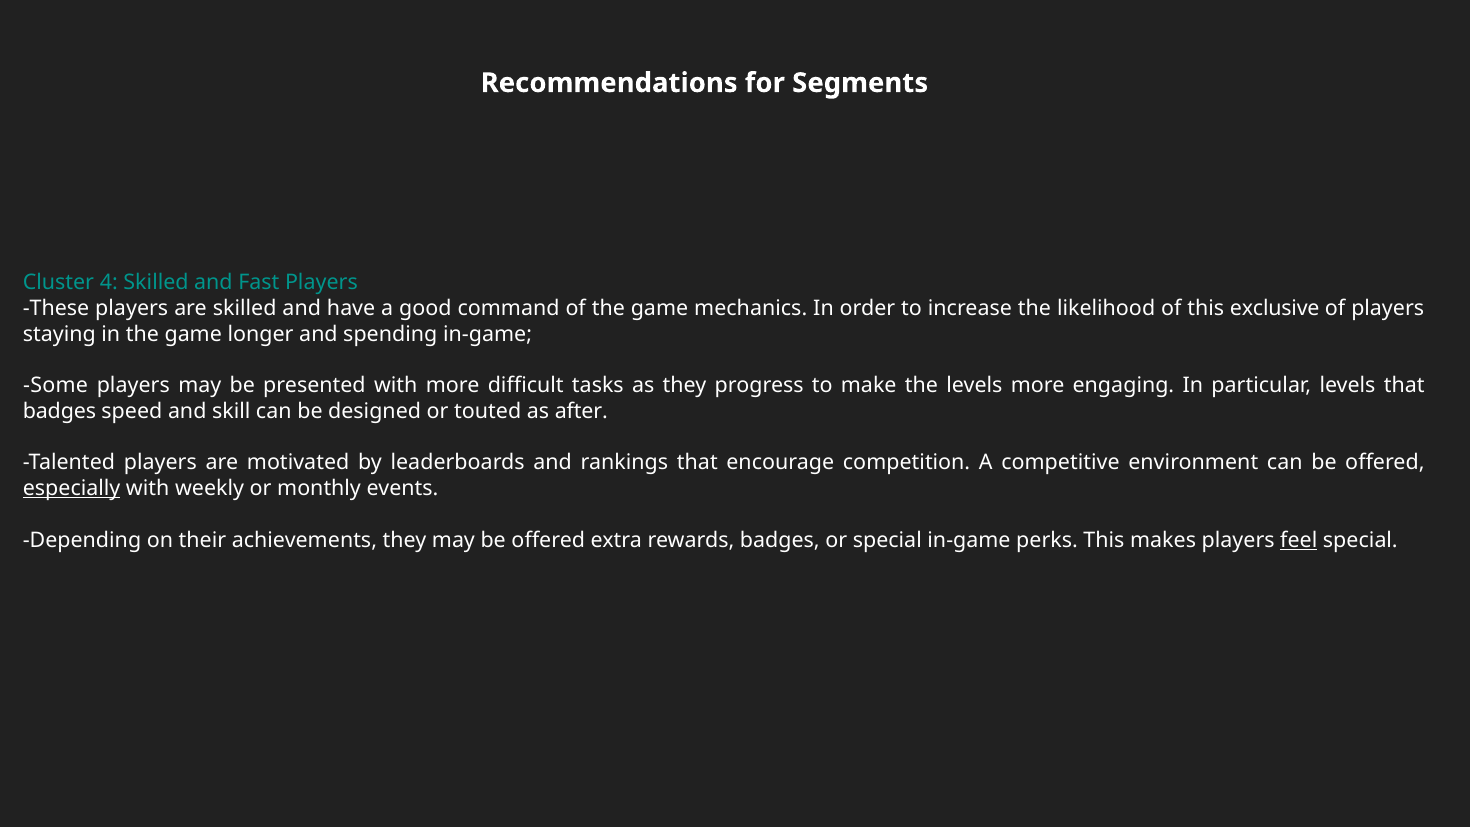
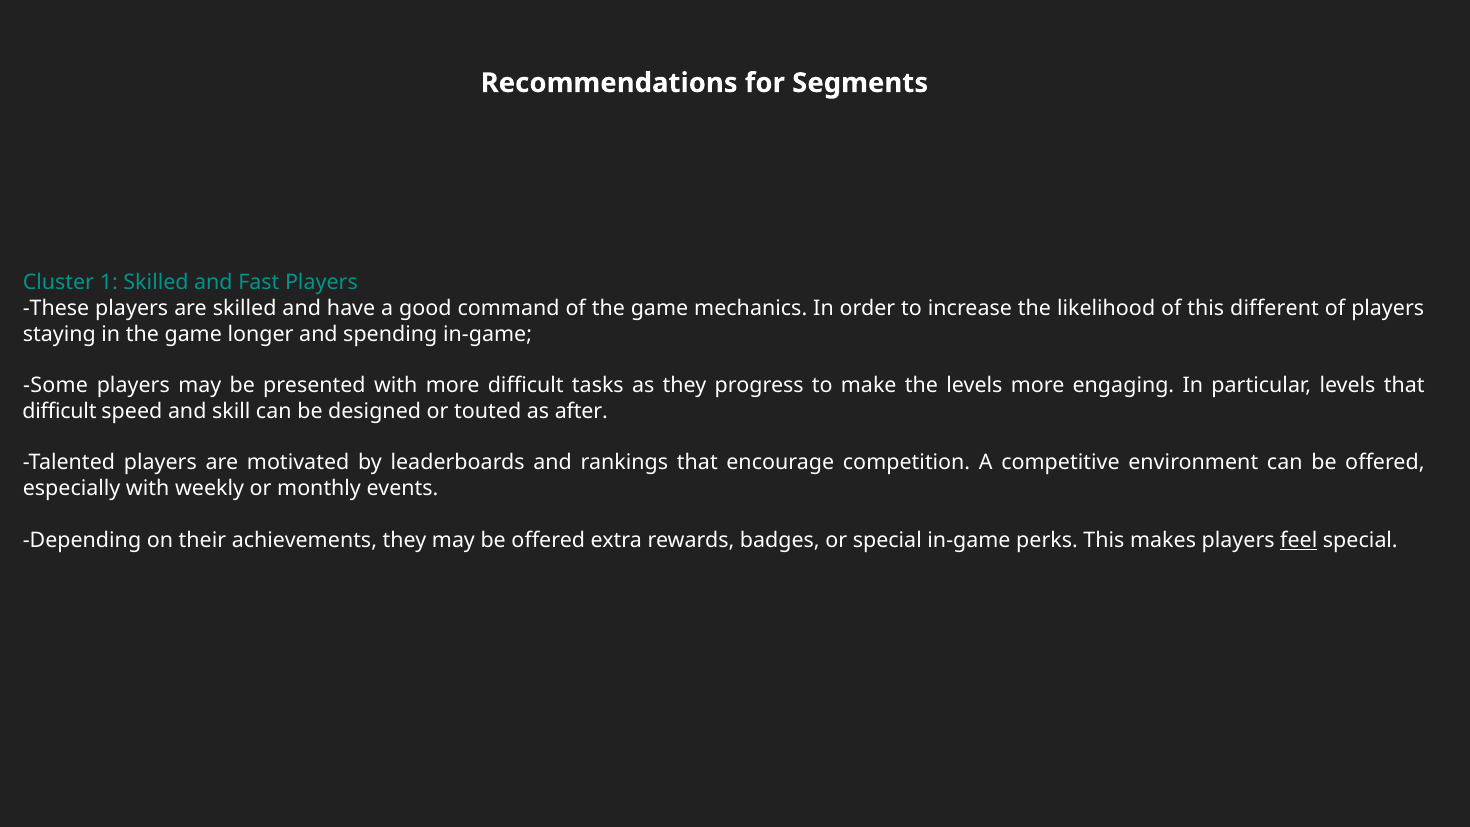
4: 4 -> 1
exclusive: exclusive -> different
badges at (59, 411): badges -> difficult
especially underline: present -> none
